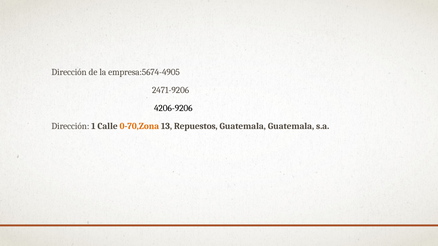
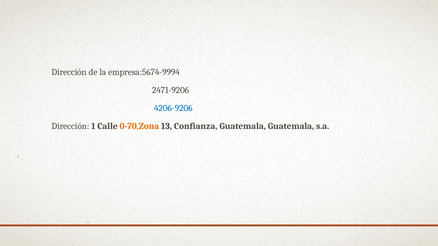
empresa:5674-4905: empresa:5674-4905 -> empresa:5674-9994
4206-9206 colour: black -> blue
Repuestos: Repuestos -> Confianza
